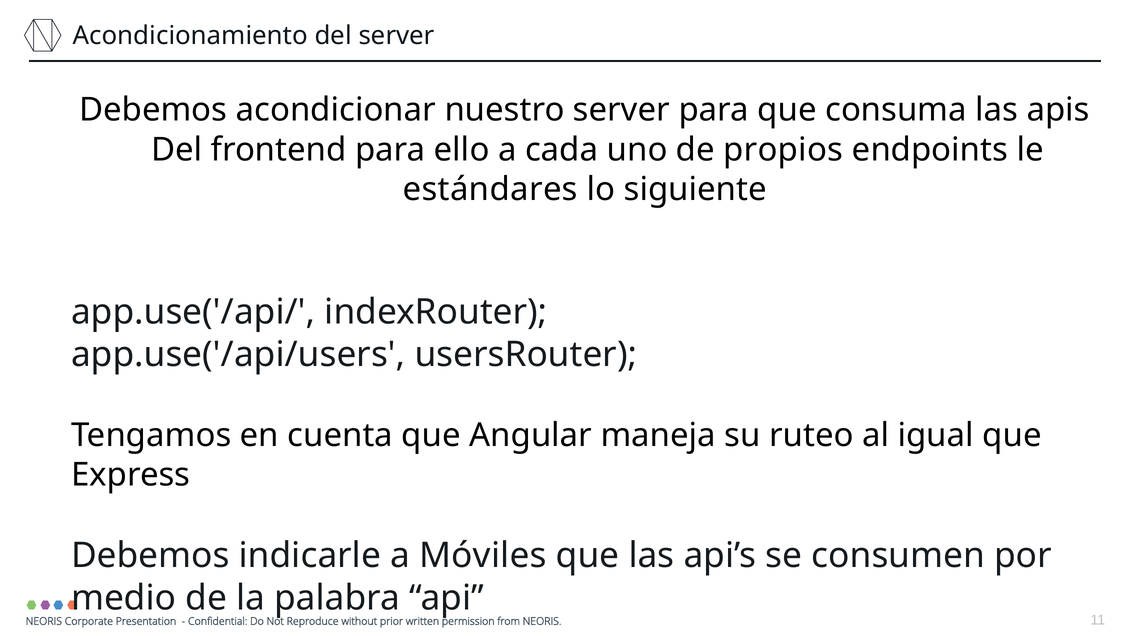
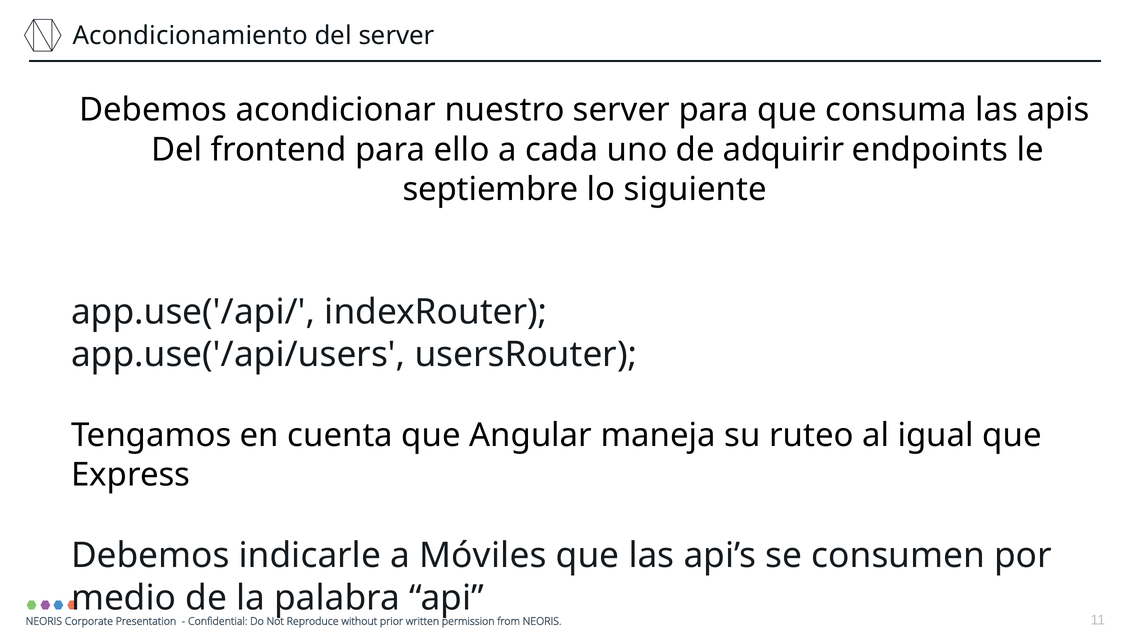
propios: propios -> adquirir
estándares: estándares -> septiembre
